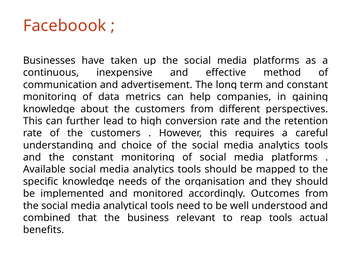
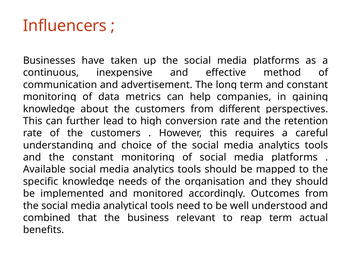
Faceboook: Faceboook -> Influencers
reap tools: tools -> term
